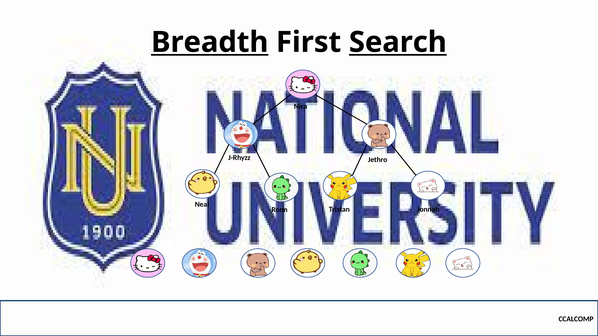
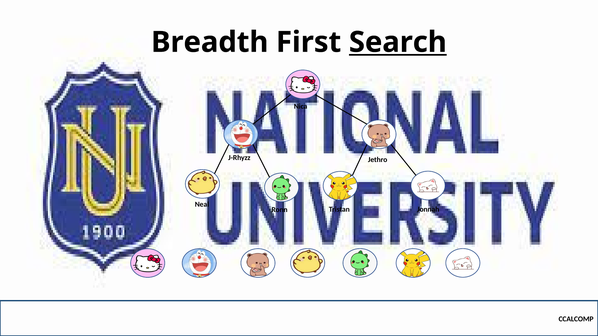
Breadth underline: present -> none
